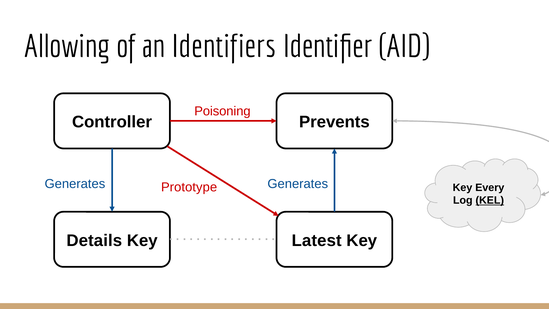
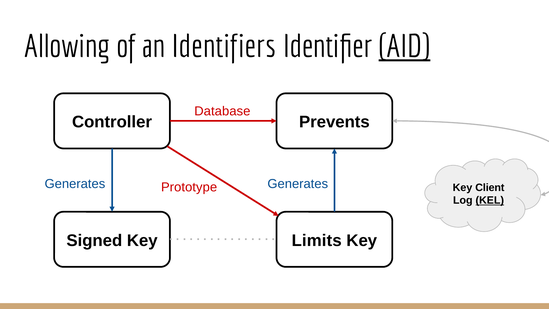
AID underline: none -> present
Poisoning: Poisoning -> Database
Every: Every -> Client
Details: Details -> Signed
Latest: Latest -> Limits
